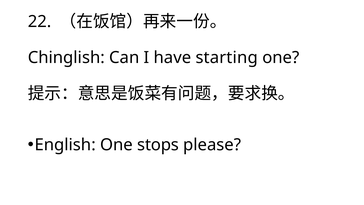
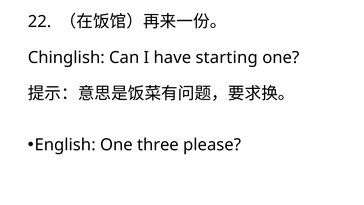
stops: stops -> three
